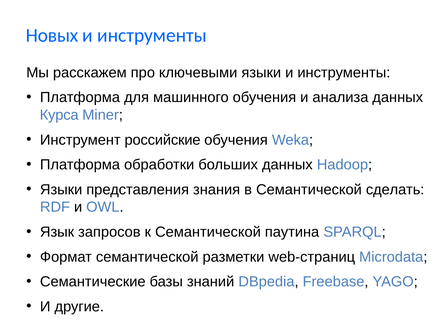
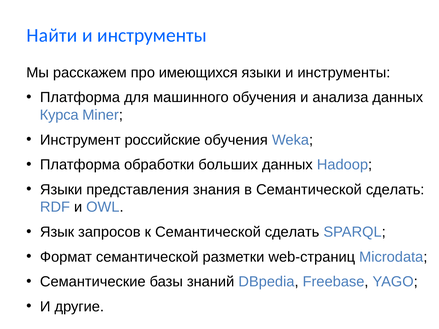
Новых: Новых -> Найти
ключевыми: ключевыми -> имеющихся
к Семантической паутина: паутина -> сделать
